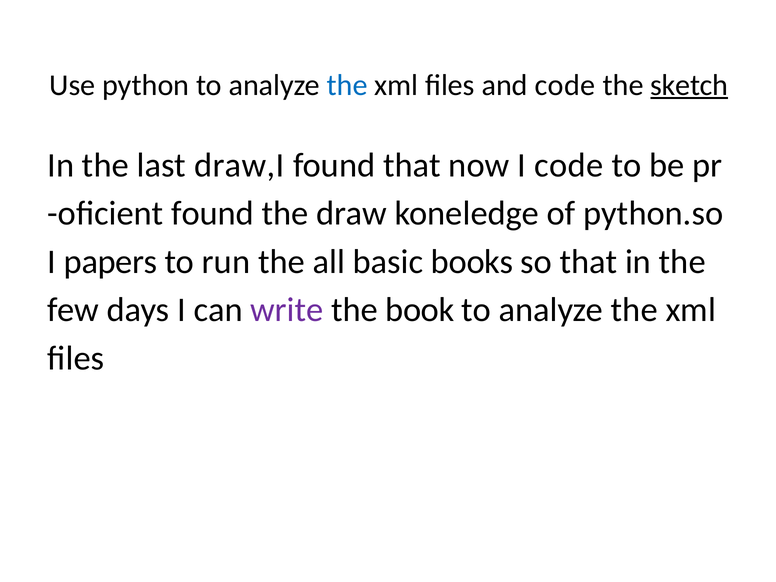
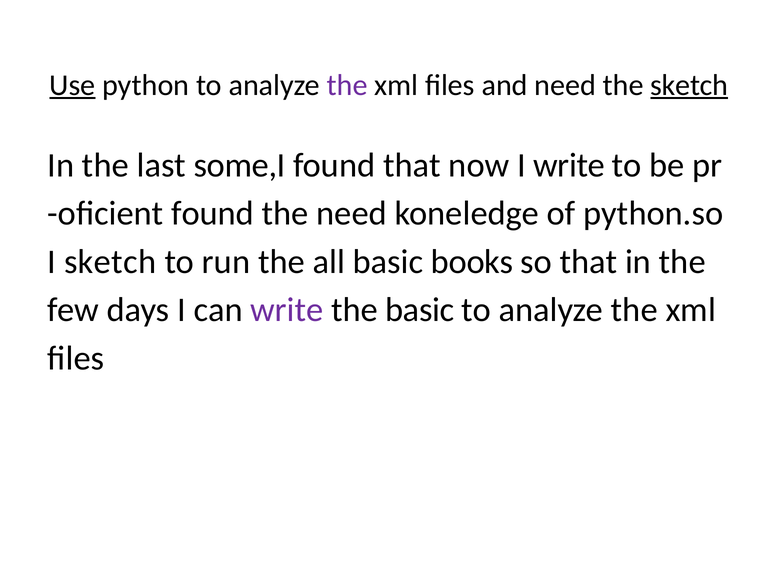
Use underline: none -> present
the at (347, 85) colour: blue -> purple
and code: code -> need
draw,I: draw,I -> some,I
I code: code -> write
the draw: draw -> need
I papers: papers -> sketch
the book: book -> basic
